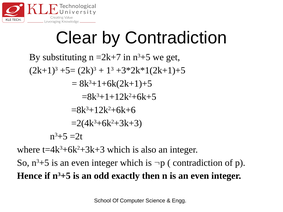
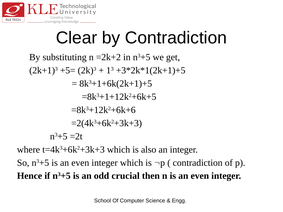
=2k+7: =2k+7 -> =2k+2
exactly: exactly -> crucial
